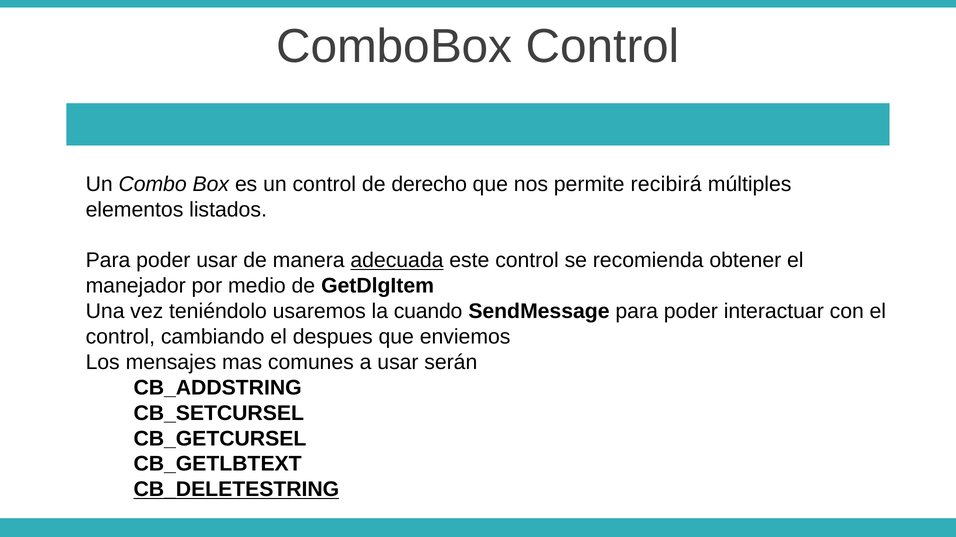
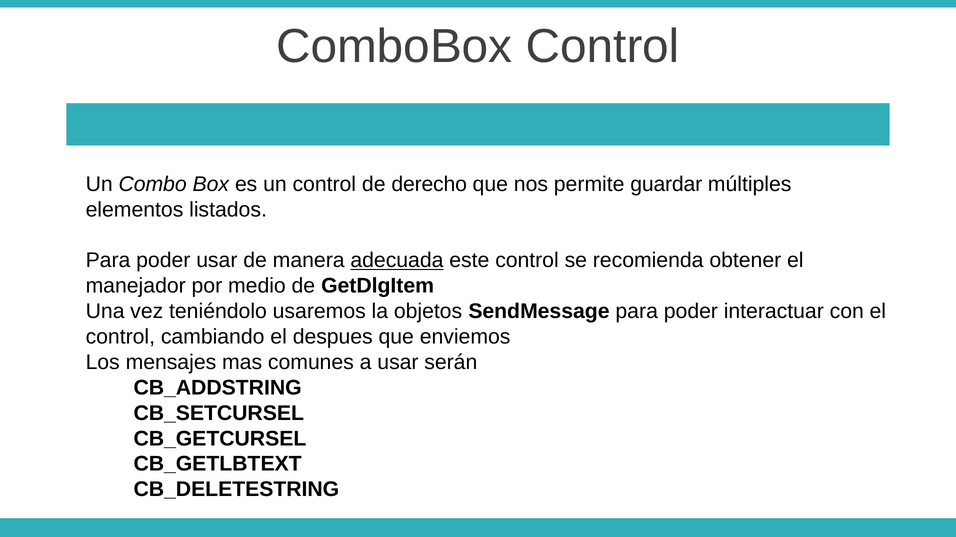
recibirá: recibirá -> guardar
cuando: cuando -> objetos
CB_DELETESTRING underline: present -> none
